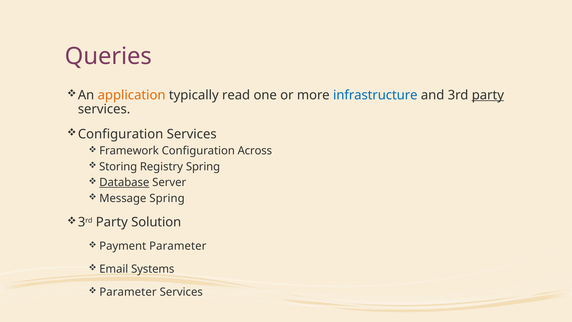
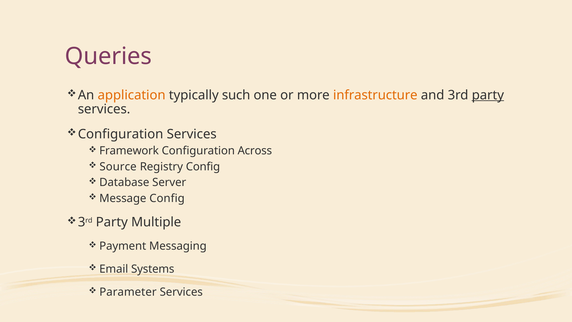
read: read -> such
infrastructure colour: blue -> orange
Storing: Storing -> Source
Registry Spring: Spring -> Config
Database underline: present -> none
Message Spring: Spring -> Config
Solution: Solution -> Multiple
Payment Parameter: Parameter -> Messaging
